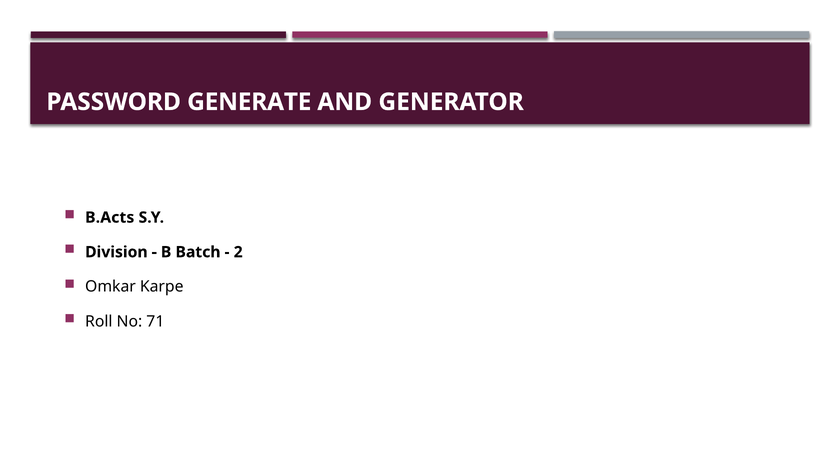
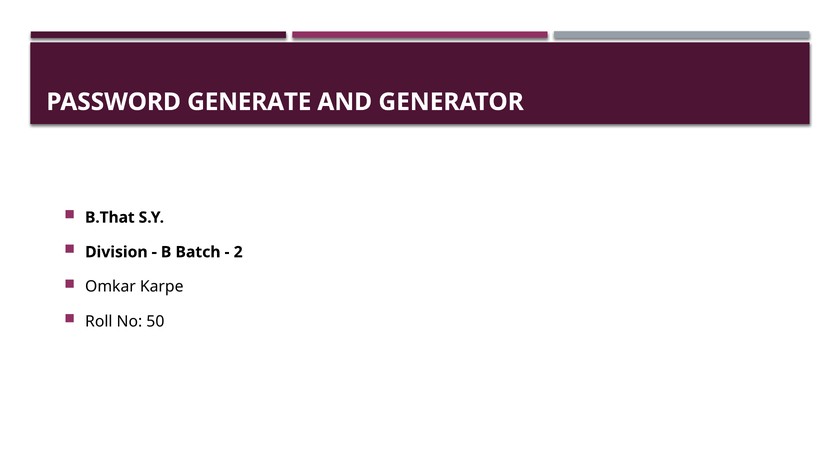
B.Acts: B.Acts -> B.That
71: 71 -> 50
